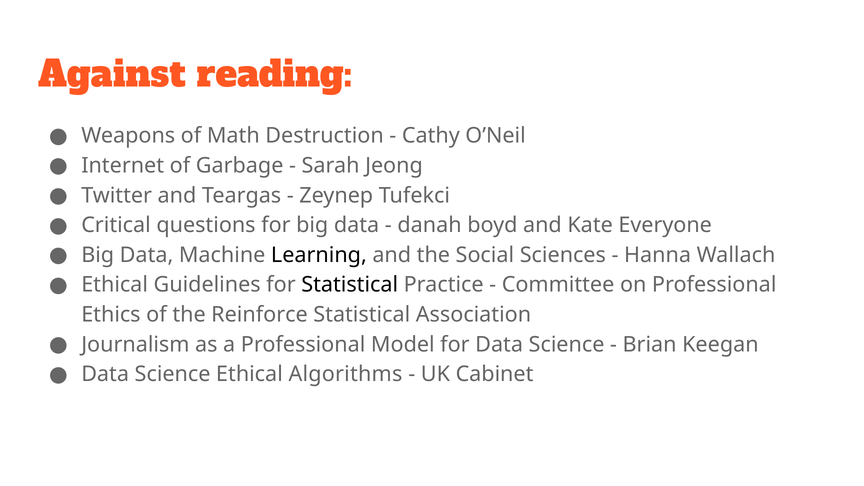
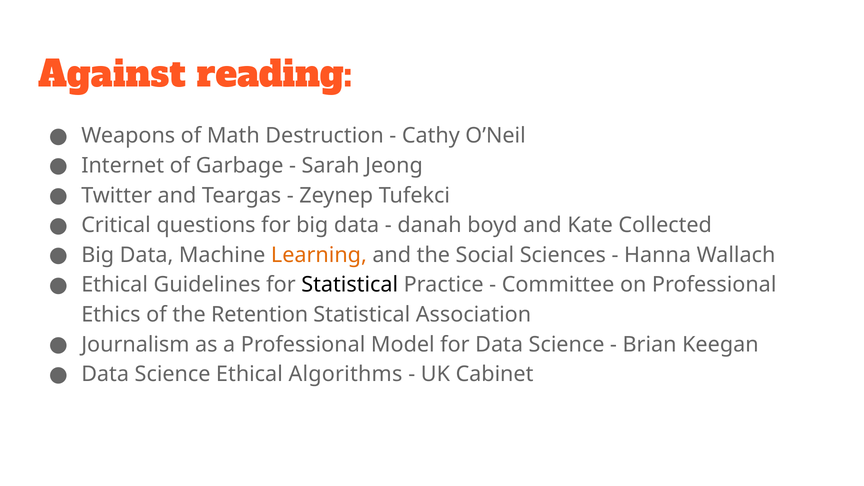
Everyone: Everyone -> Collected
Learning colour: black -> orange
Reinforce: Reinforce -> Retention
